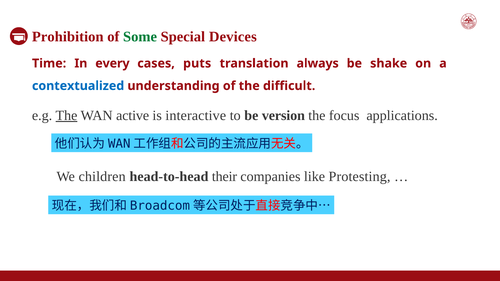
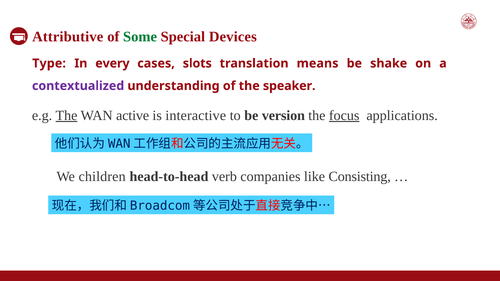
Prohibition: Prohibition -> Attributive
Time: Time -> Type
puts: puts -> slots
always: always -> means
contextualized colour: blue -> purple
difficult: difficult -> speaker
focus underline: none -> present
their: their -> verb
Protesting: Protesting -> Consisting
